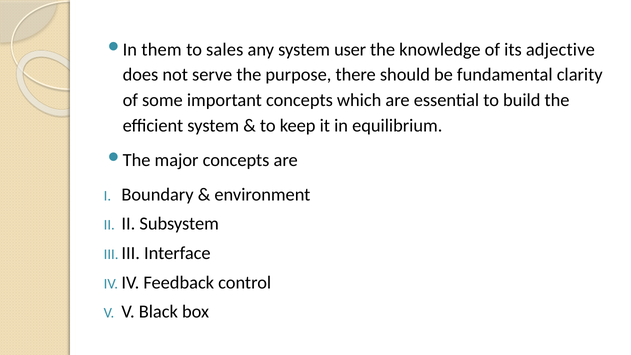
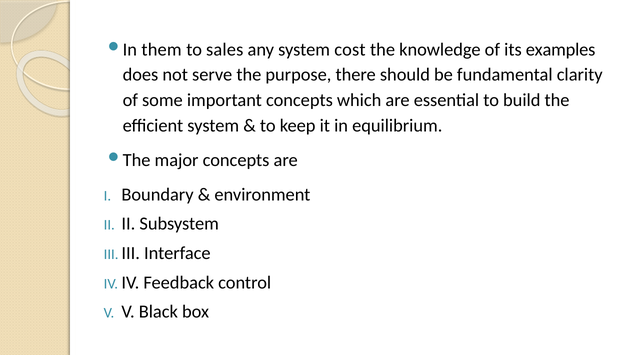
user: user -> cost
adjective: adjective -> examples
